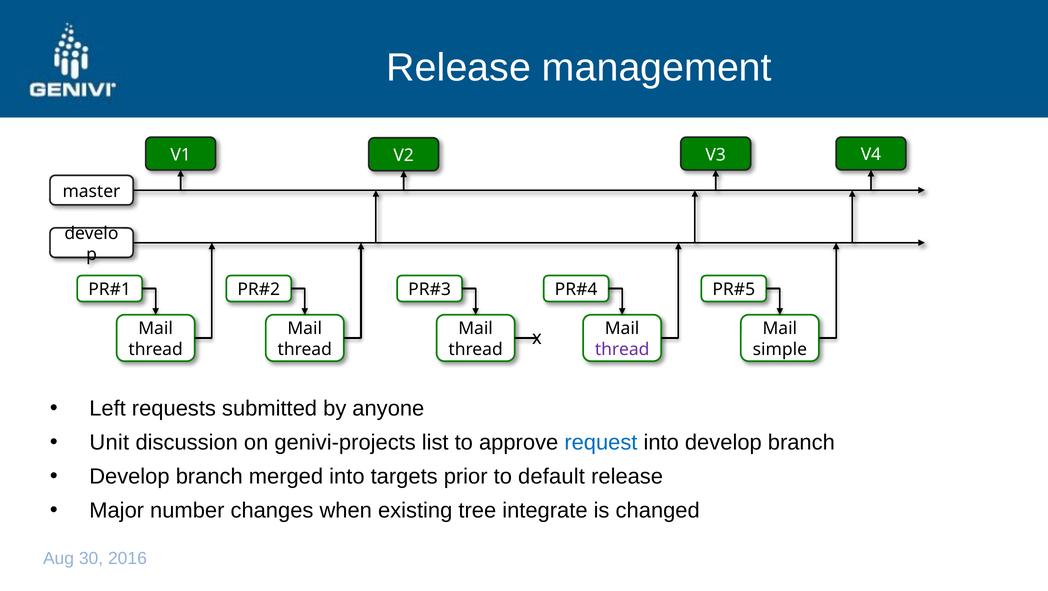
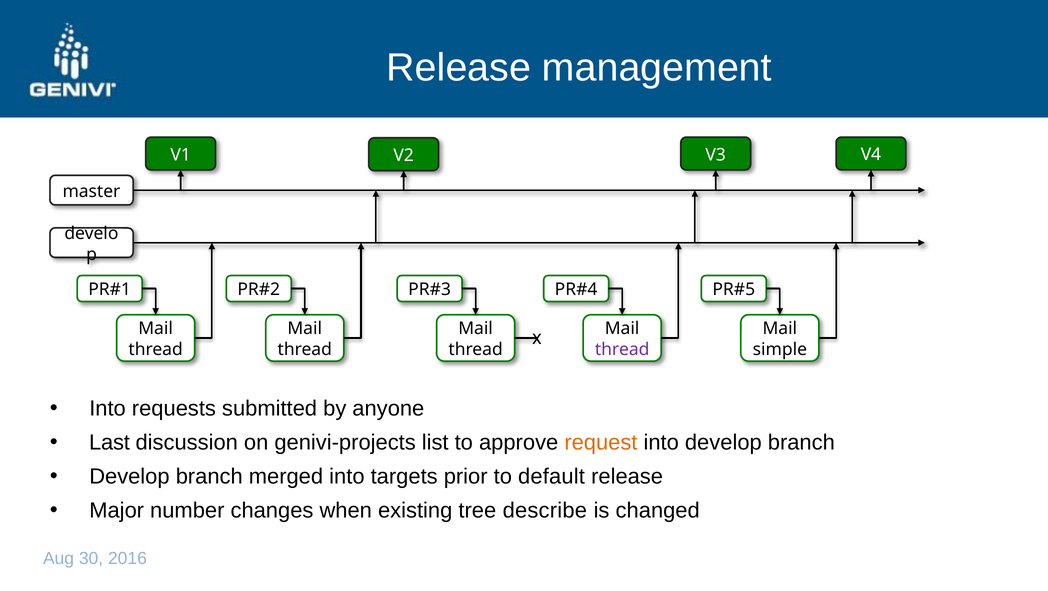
Left at (108, 409): Left -> Into
Unit: Unit -> Last
request colour: blue -> orange
integrate: integrate -> describe
